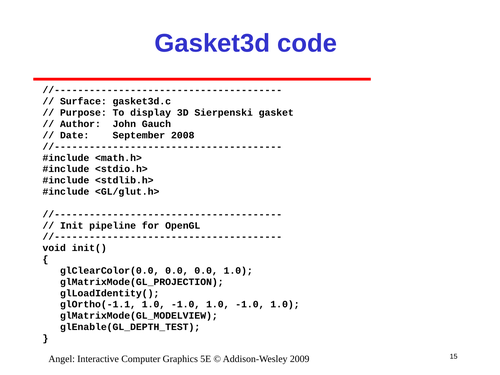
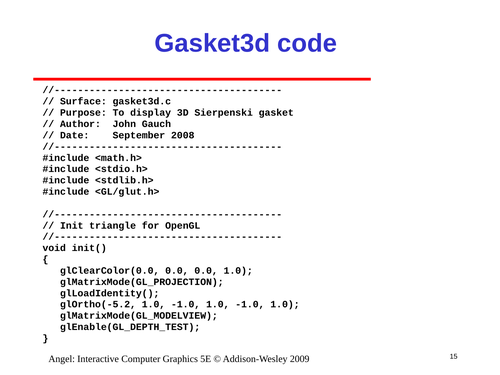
pipeline: pipeline -> triangle
glOrtho(-1.1: glOrtho(-1.1 -> glOrtho(-5.2
